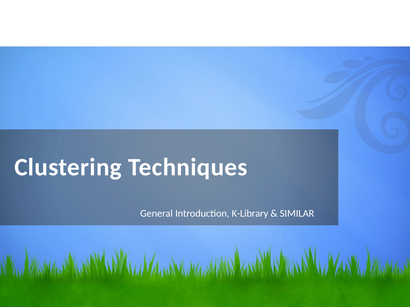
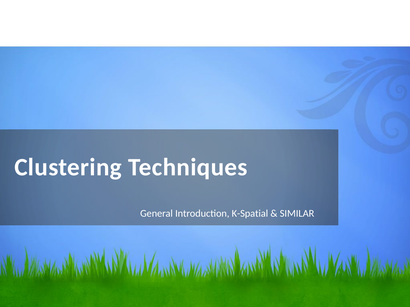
K-Library: K-Library -> K-Spatial
